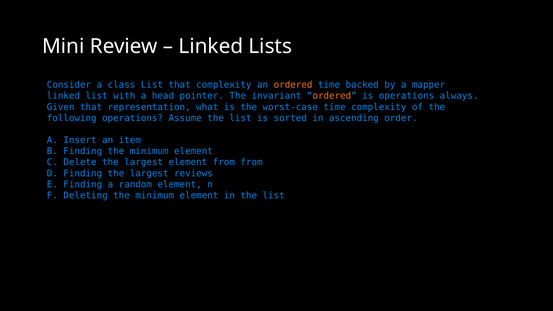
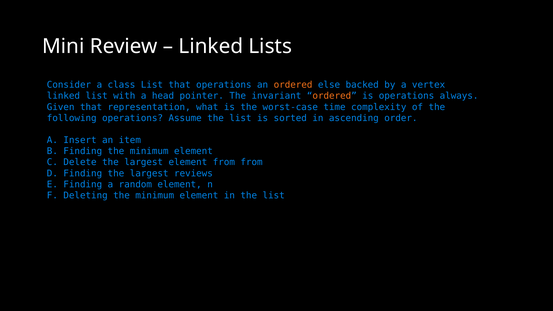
that complexity: complexity -> operations
ordered time: time -> else
mapper: mapper -> vertex
